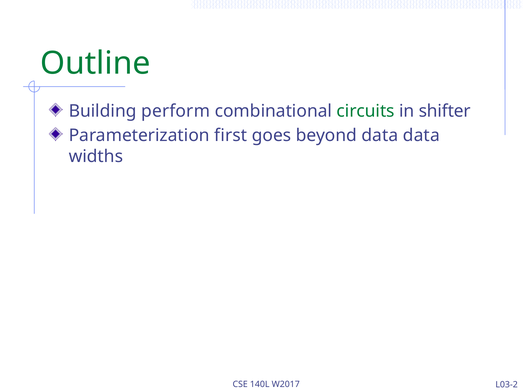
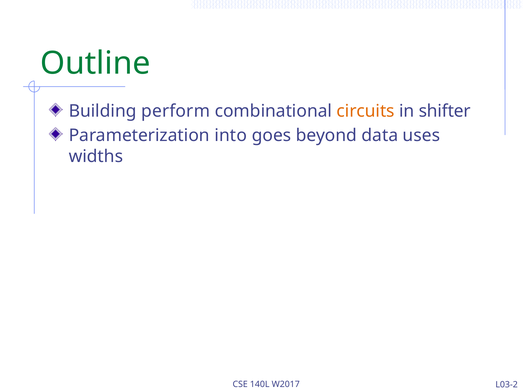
circuits colour: green -> orange
first: first -> into
data data: data -> uses
